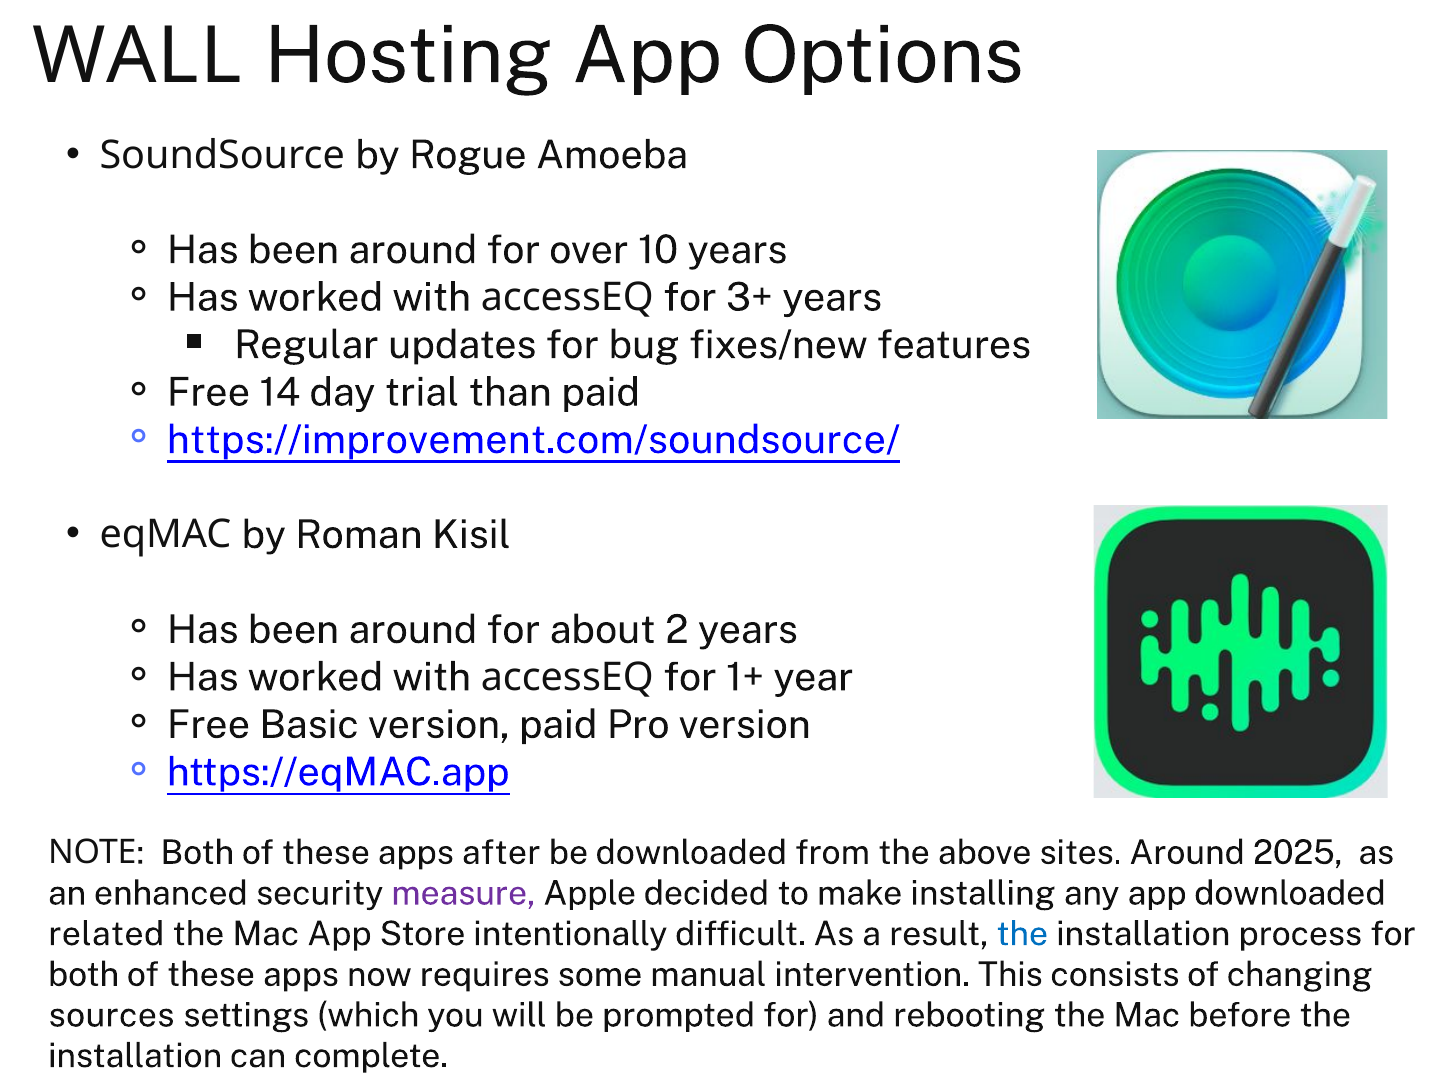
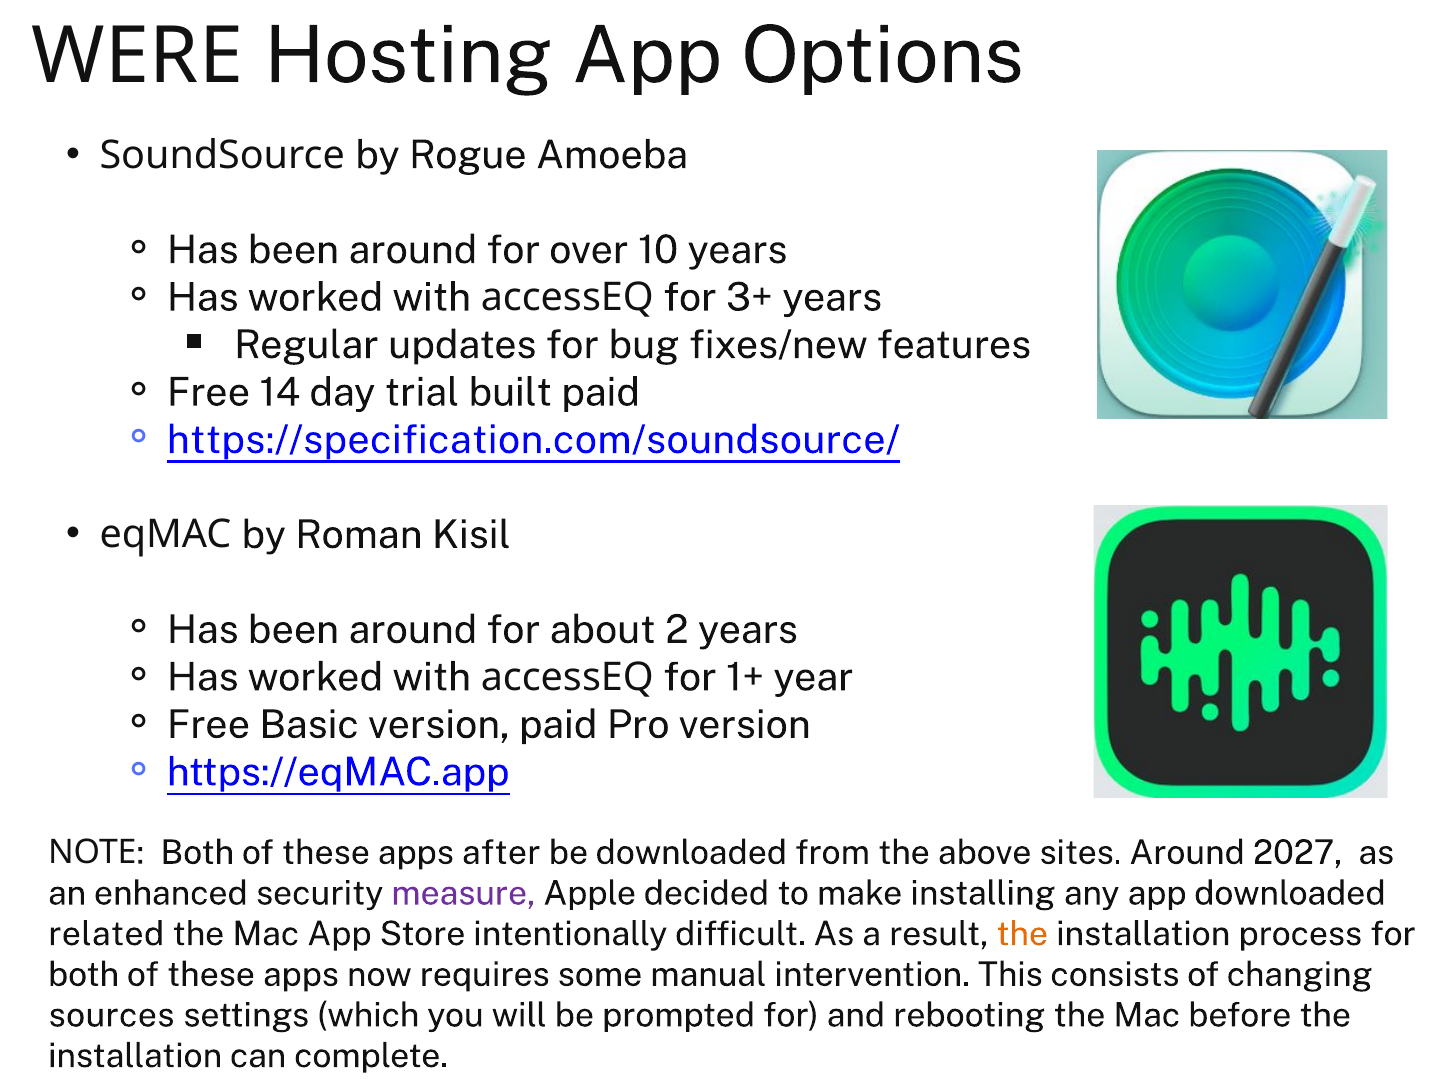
WALL: WALL -> WERE
than: than -> built
https://improvement.com/soundsource/: https://improvement.com/soundsource/ -> https://specification.com/soundsource/
2025: 2025 -> 2027
the at (1022, 934) colour: blue -> orange
